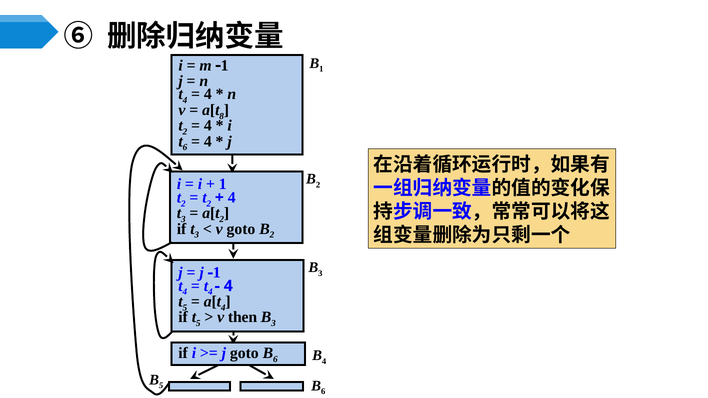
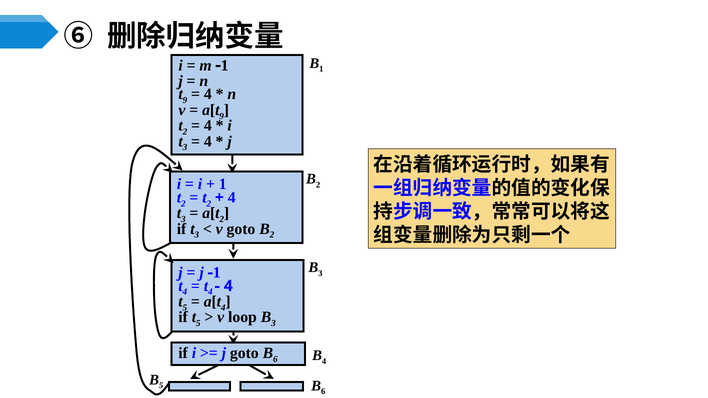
4 at (185, 100): 4 -> 9
8 at (222, 116): 8 -> 9
6 at (185, 148): 6 -> 3
then: then -> loop
